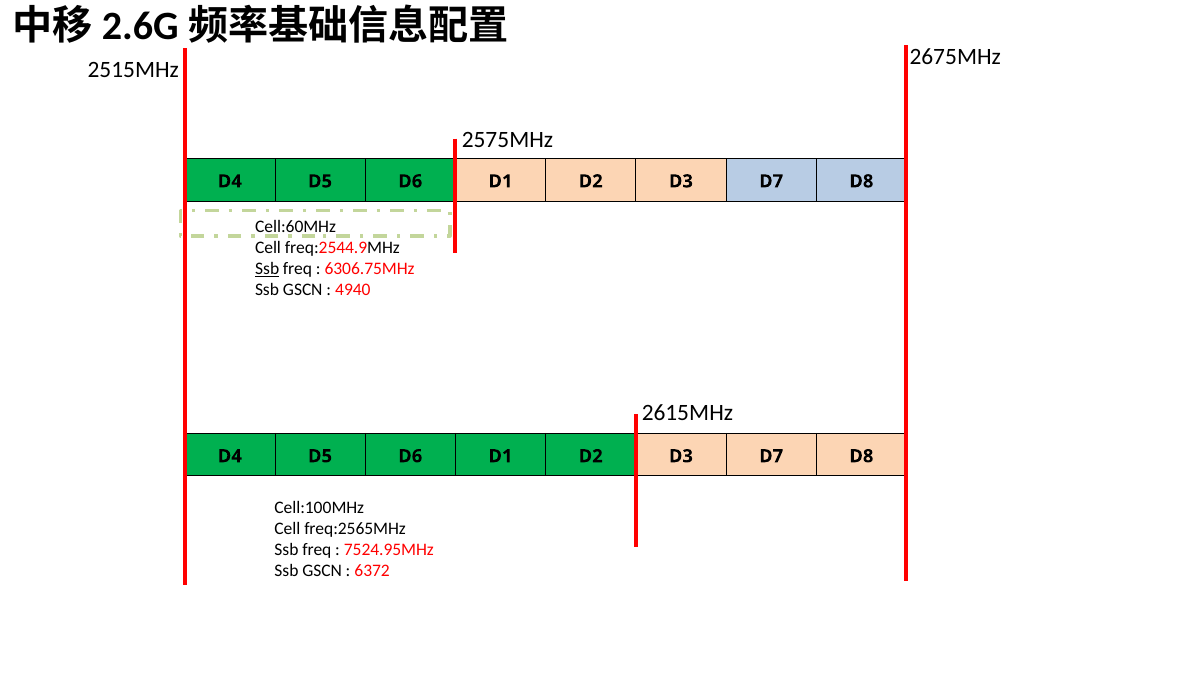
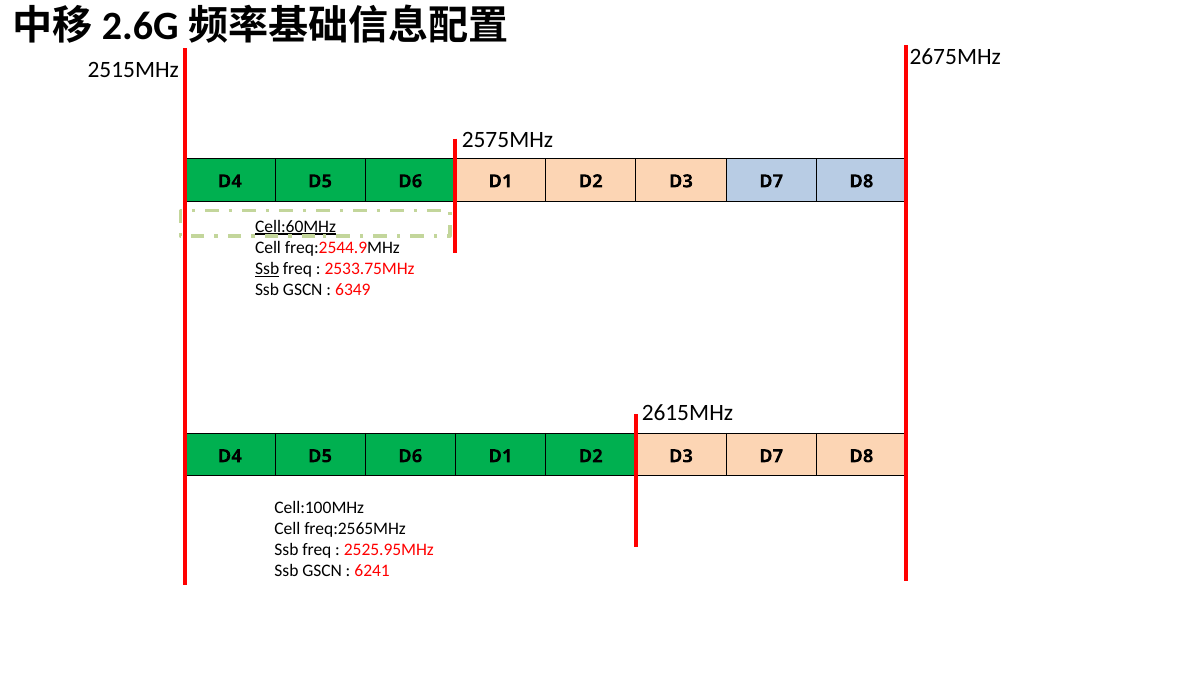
Cell:60MHz underline: none -> present
6306.75MHz: 6306.75MHz -> 2533.75MHz
4940: 4940 -> 6349
7524.95MHz: 7524.95MHz -> 2525.95MHz
6372: 6372 -> 6241
